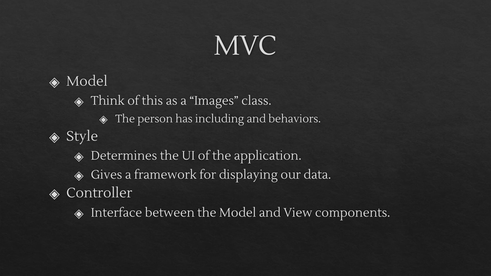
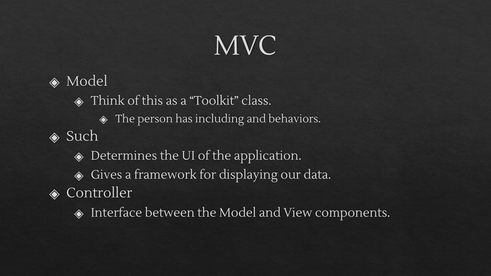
Images: Images -> Toolkit
Style: Style -> Such
